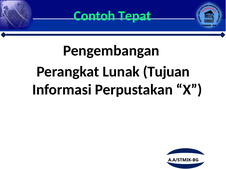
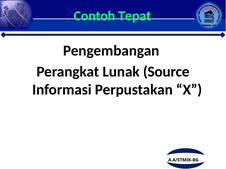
Tujuan: Tujuan -> Source
